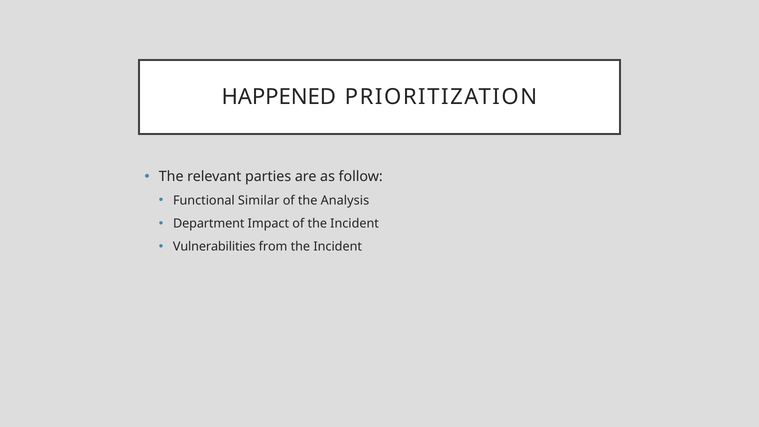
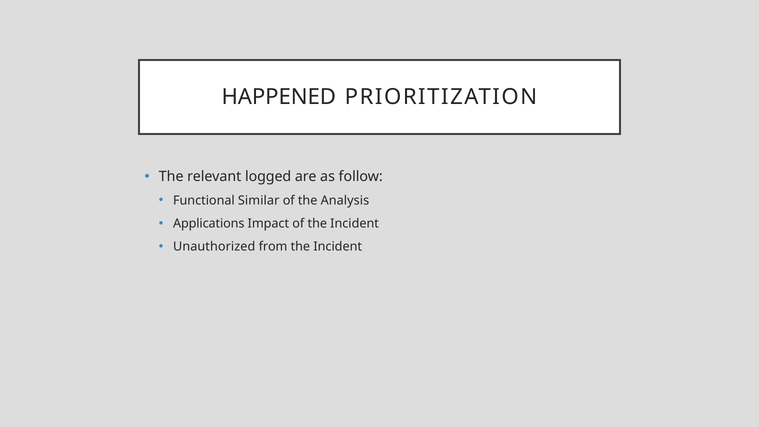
parties: parties -> logged
Department: Department -> Applications
Vulnerabilities: Vulnerabilities -> Unauthorized
